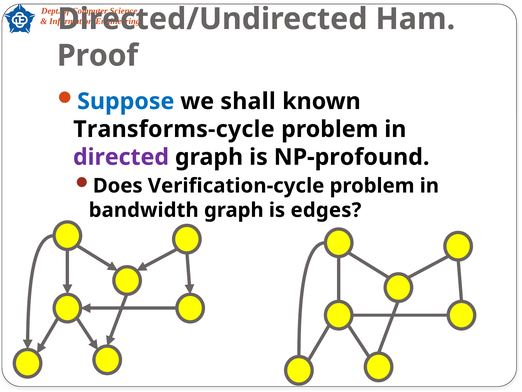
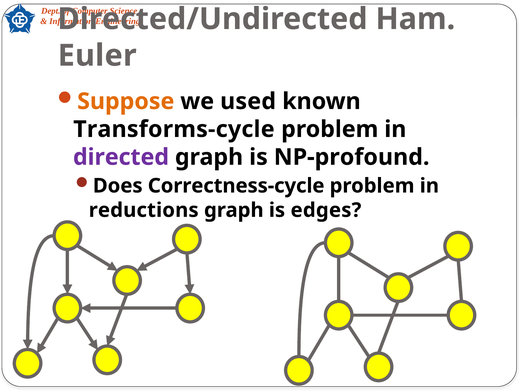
Proof: Proof -> Euler
Suppose colour: blue -> orange
shall: shall -> used
Verification-cycle: Verification-cycle -> Correctness-cycle
bandwidth: bandwidth -> reductions
